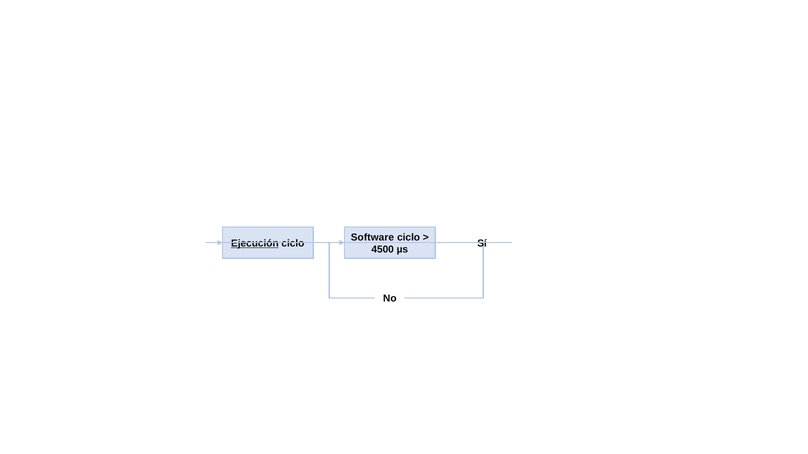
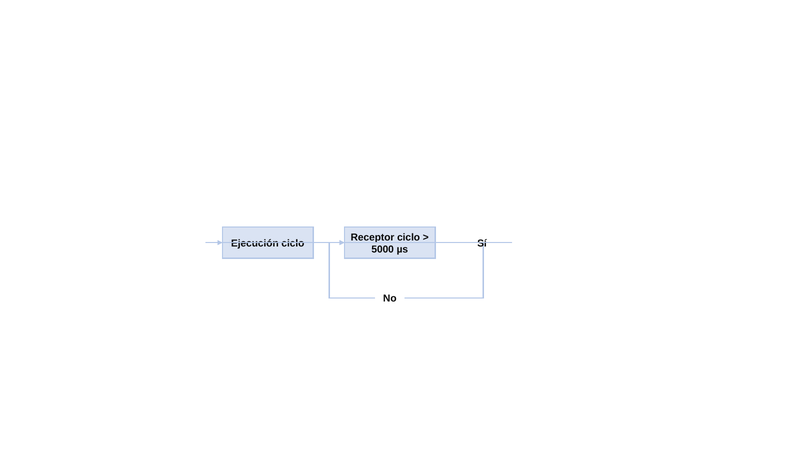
Software: Software -> Receptor
Ejecución underline: present -> none
4500: 4500 -> 5000
